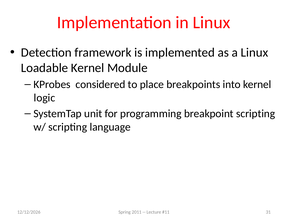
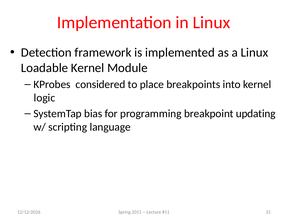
unit: unit -> bias
breakpoint scripting: scripting -> updating
